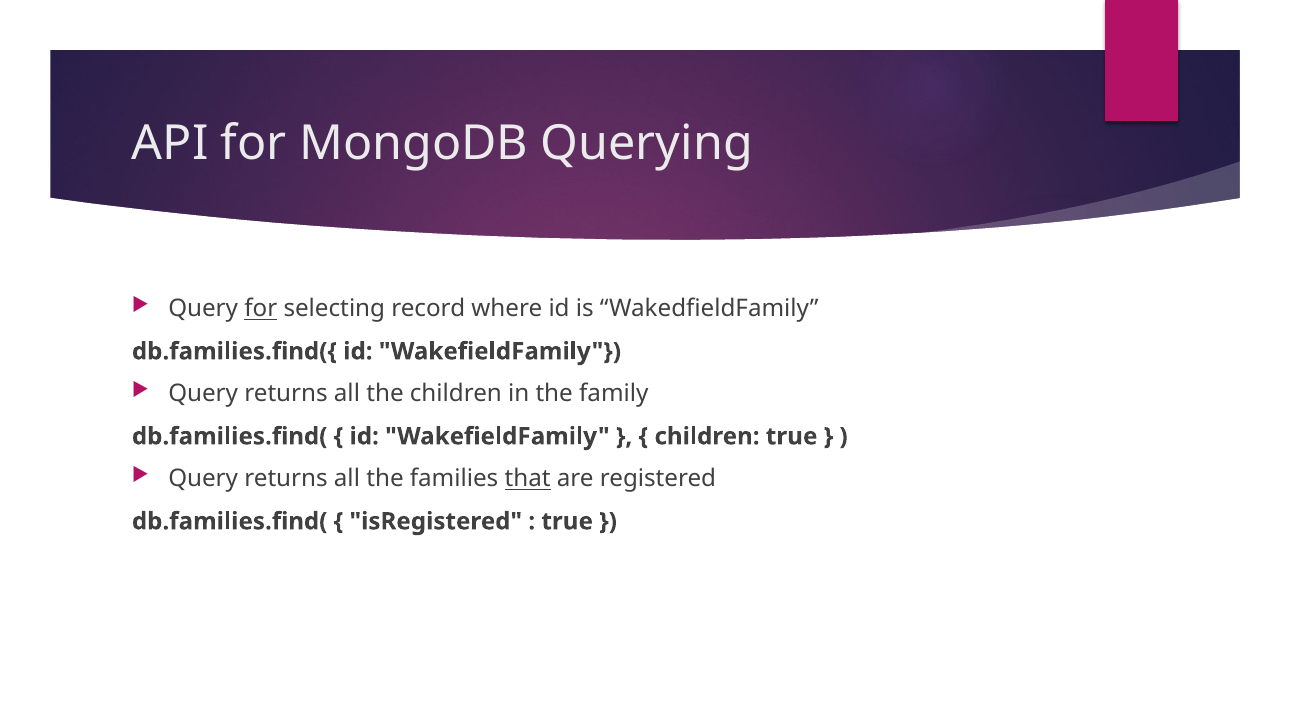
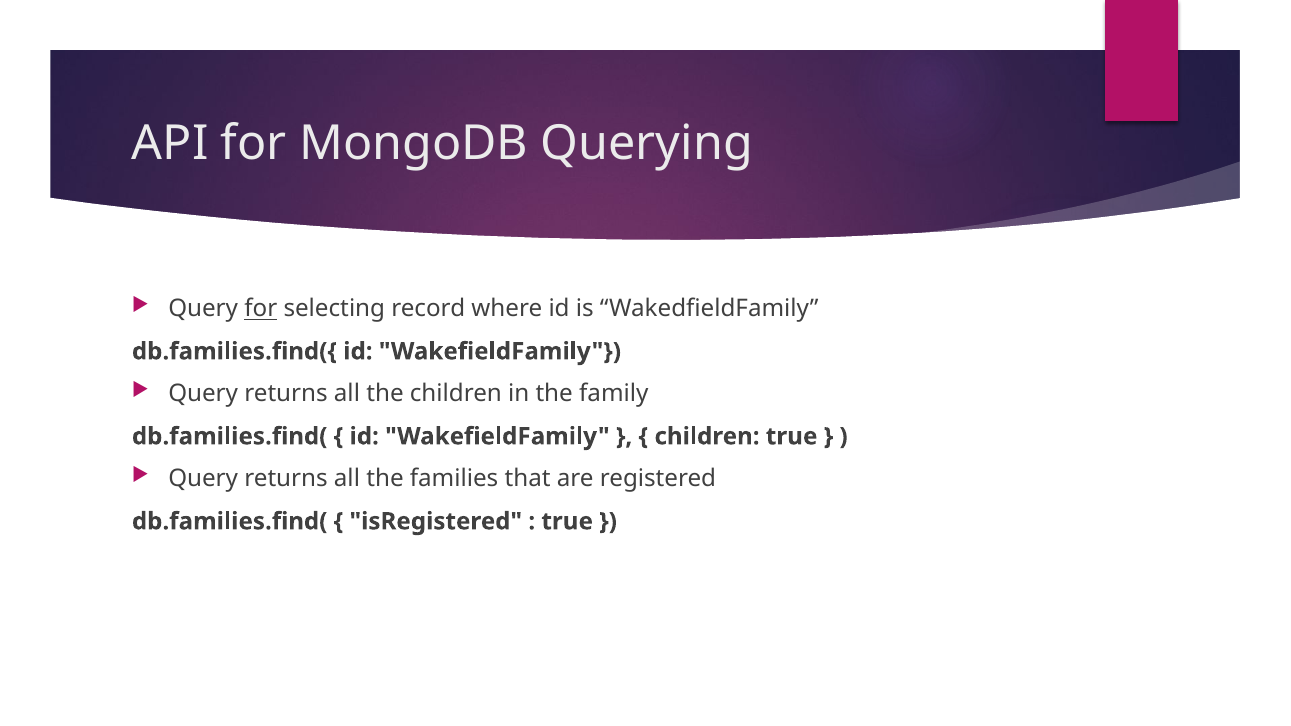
that underline: present -> none
